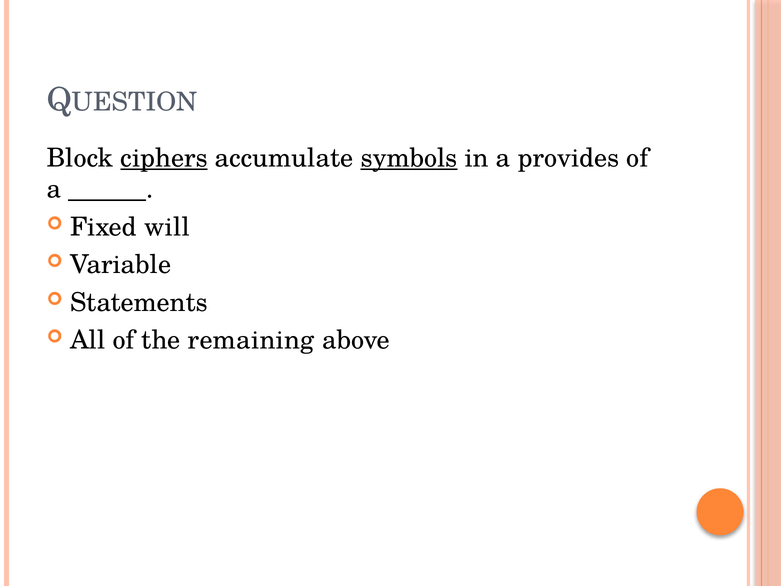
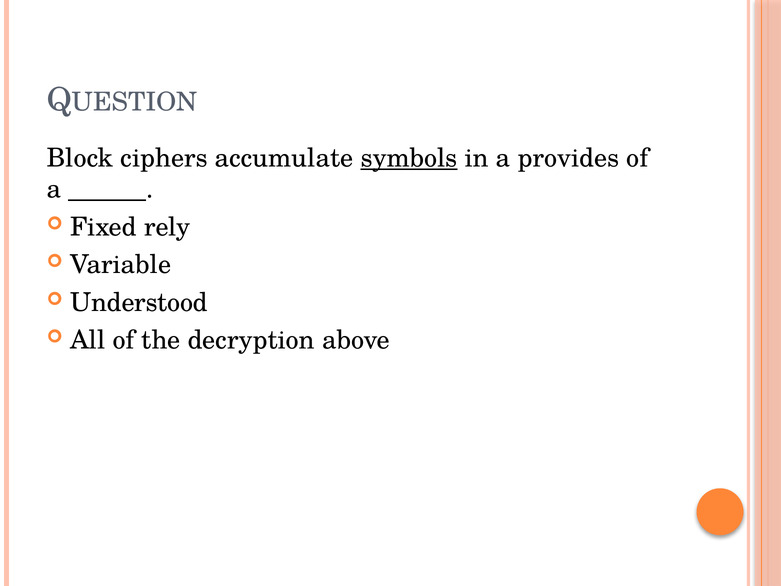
ciphers underline: present -> none
will: will -> rely
Statements: Statements -> Understood
remaining: remaining -> decryption
